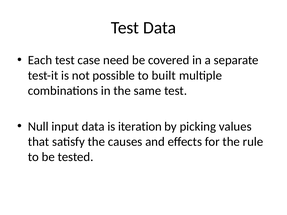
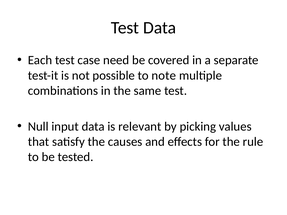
built: built -> note
iteration: iteration -> relevant
